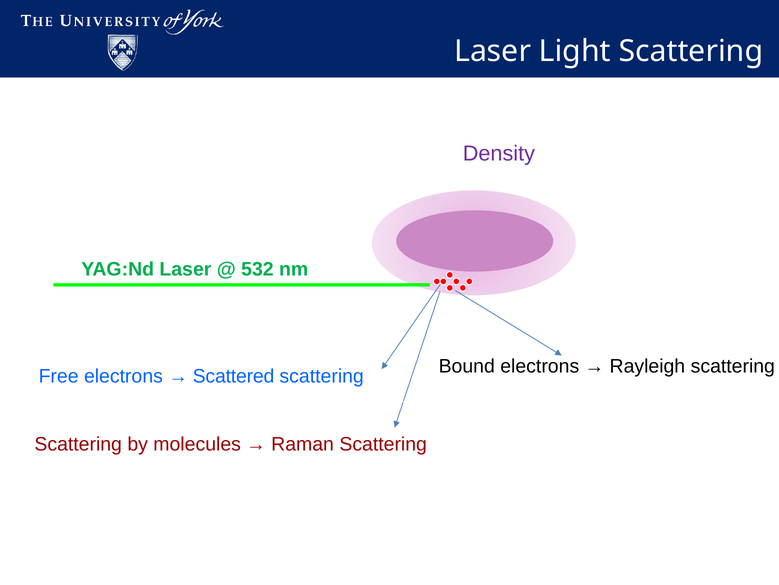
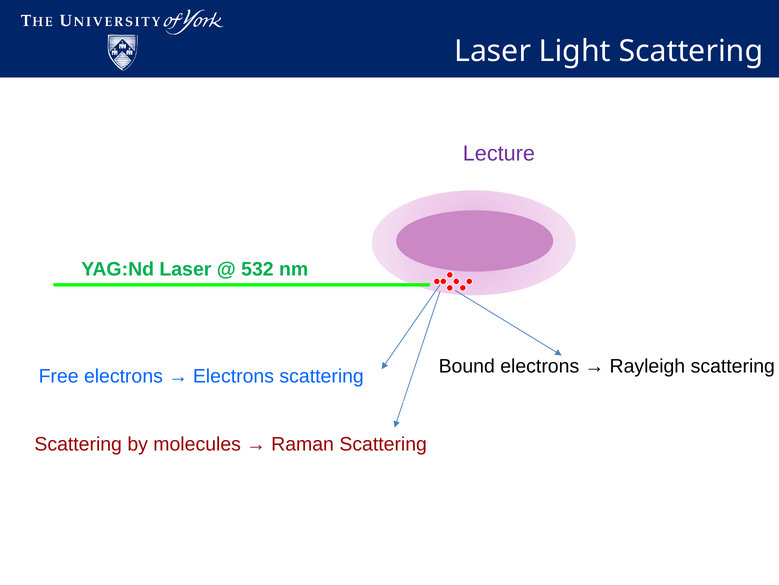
Density: Density -> Lecture
Scattered at (234, 376): Scattered -> Electrons
